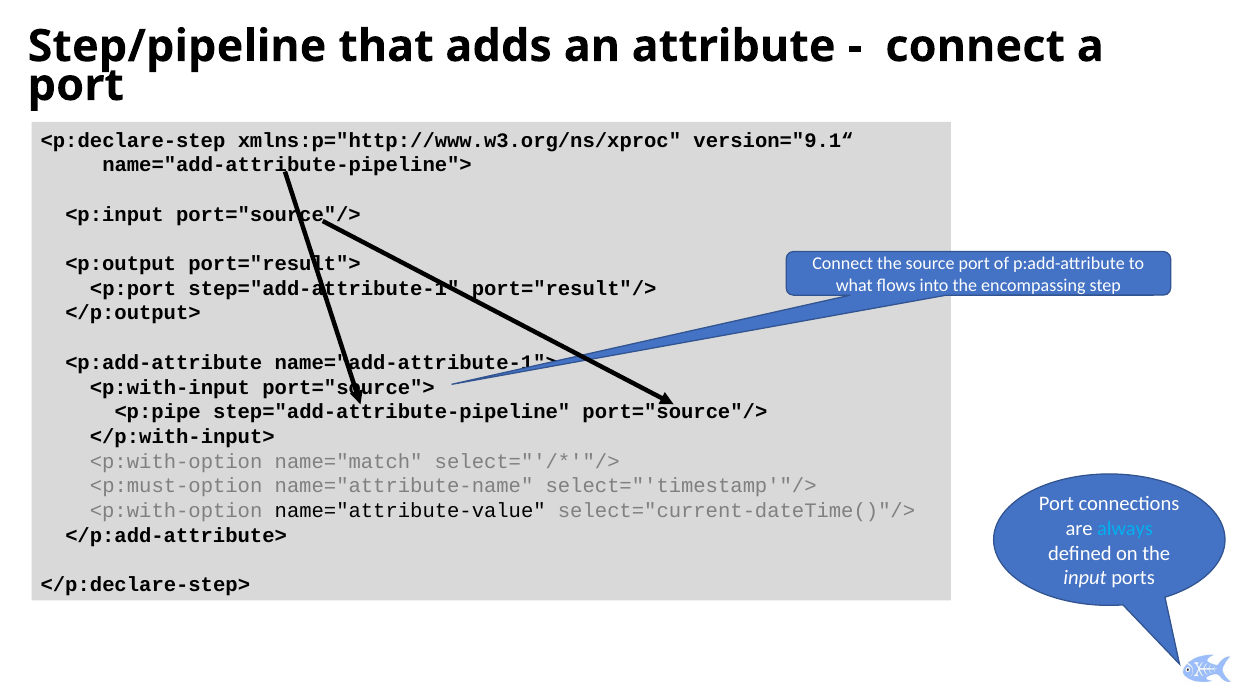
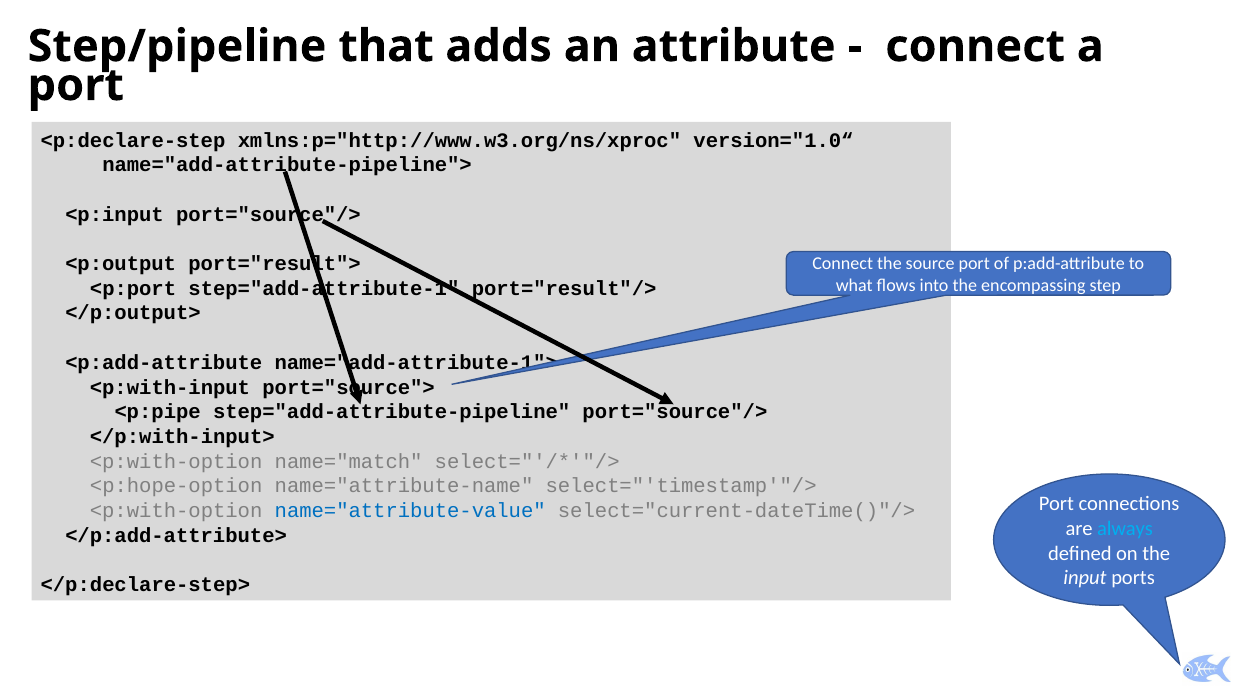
version="9.1“: version="9.1“ -> version="1.0“
<p:must-option: <p:must-option -> <p:hope-option
name="attribute-value colour: black -> blue
